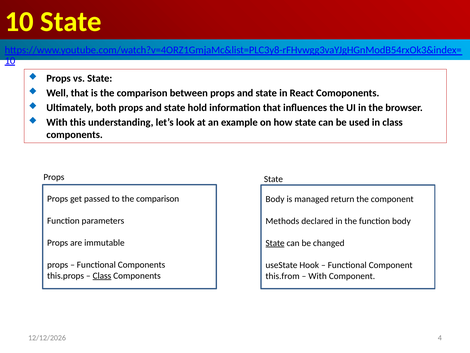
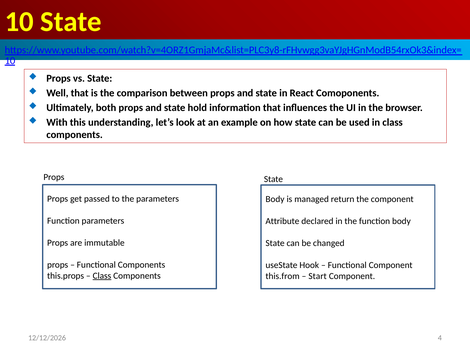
to the comparison: comparison -> parameters
Methods: Methods -> Attribute
State at (275, 243) underline: present -> none
With at (318, 276): With -> Start
